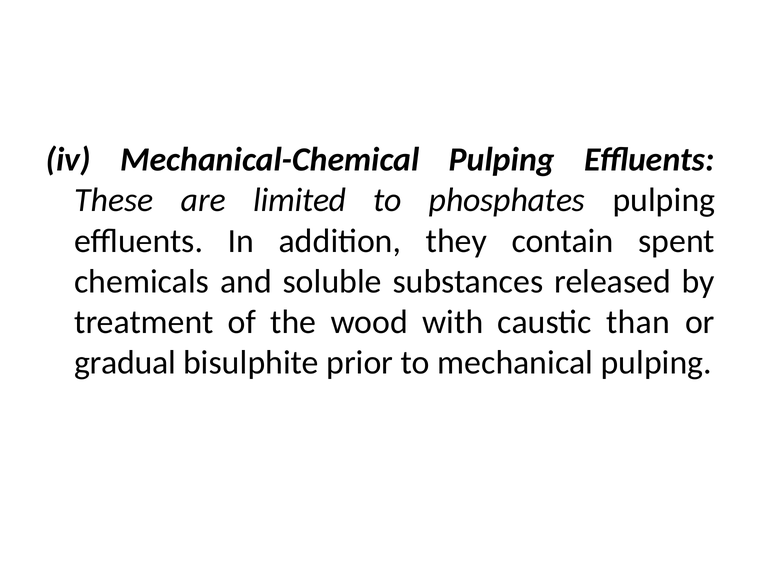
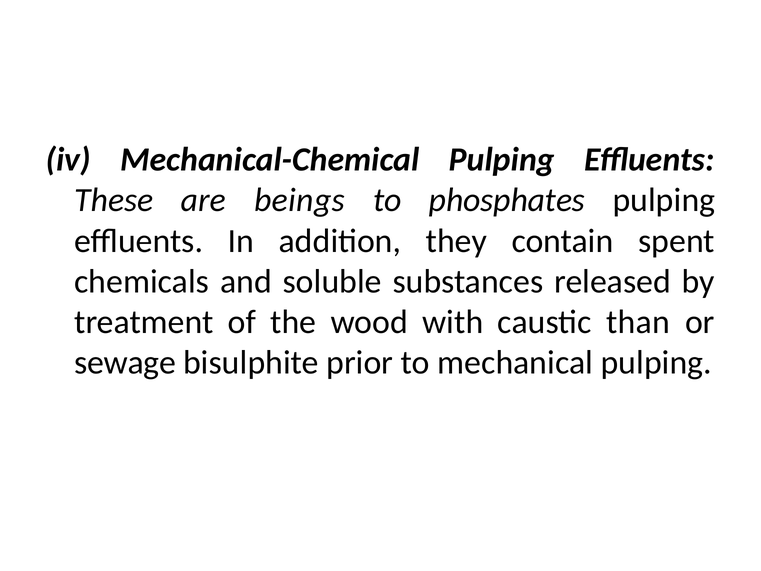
limited: limited -> beings
gradual: gradual -> sewage
